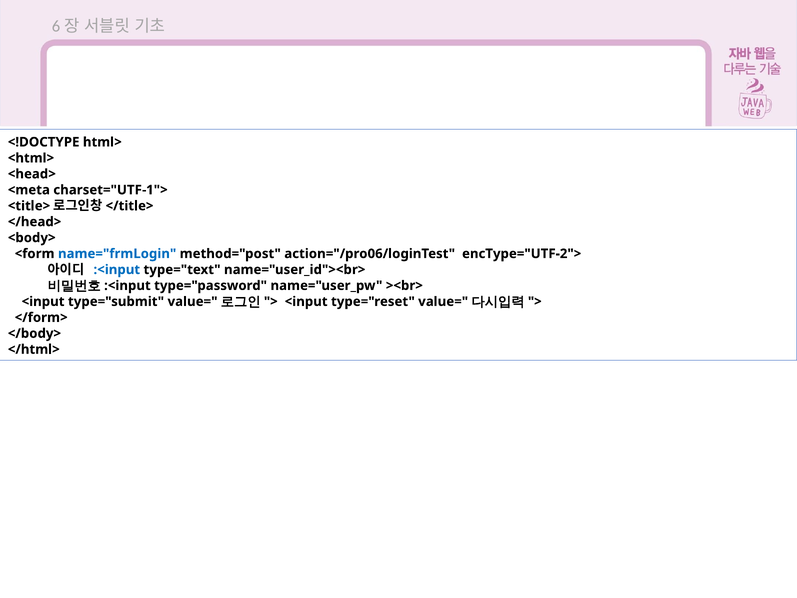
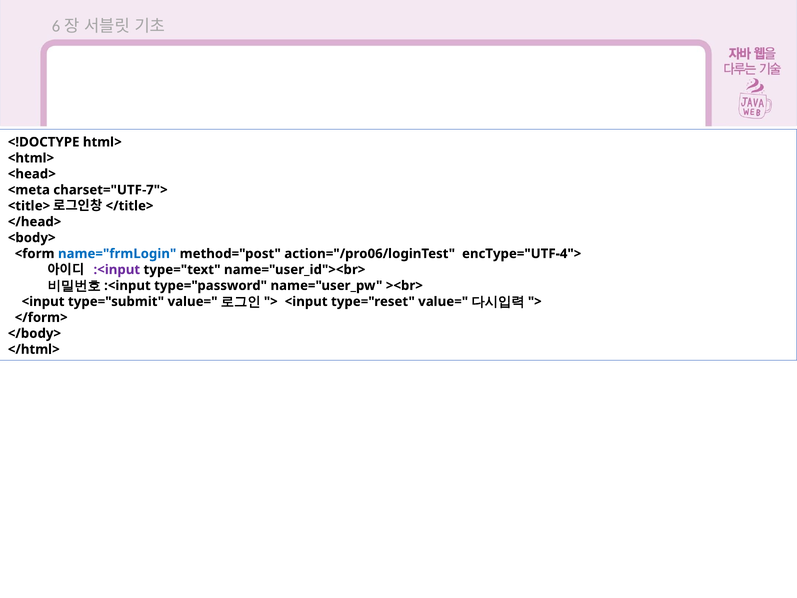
charset="UTF-1">: charset="UTF-1"> -> charset="UTF-7">
encType="UTF-2">: encType="UTF-2"> -> encType="UTF-4">
:<input at (117, 270) colour: blue -> purple
